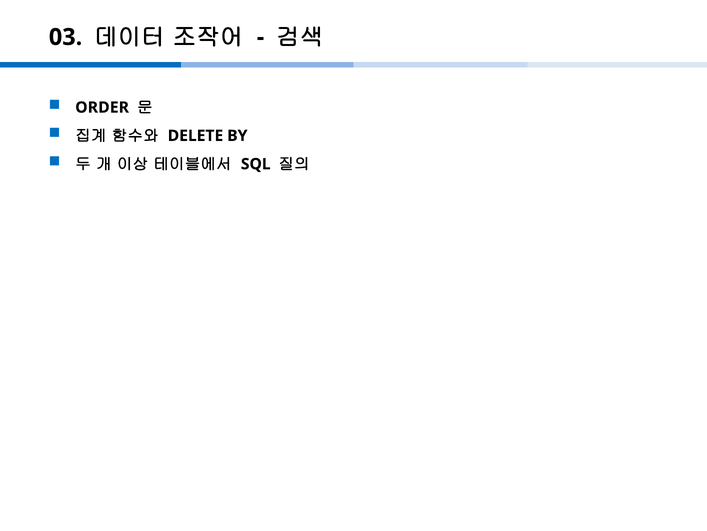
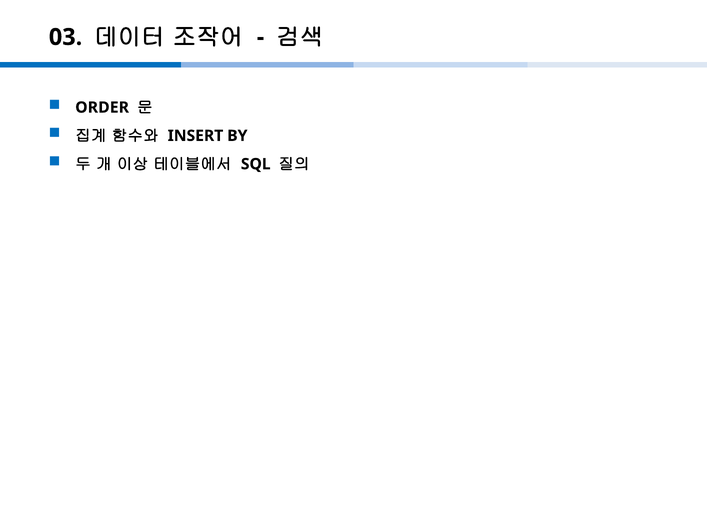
DELETE: DELETE -> INSERT
